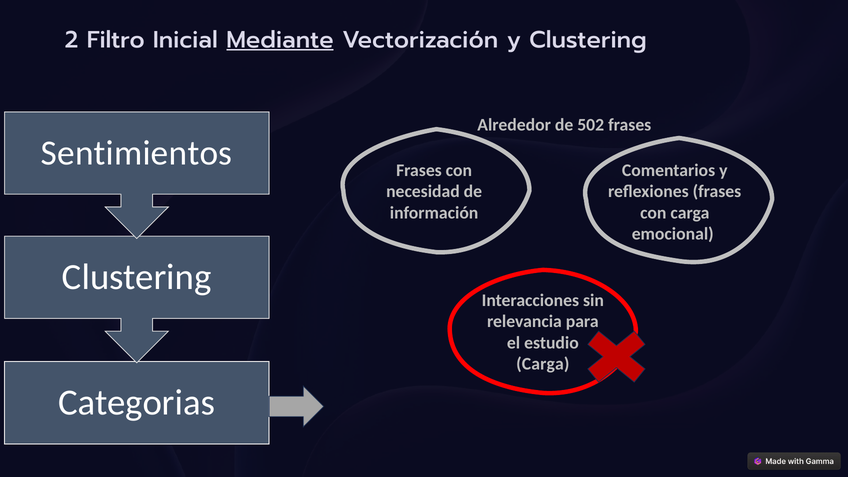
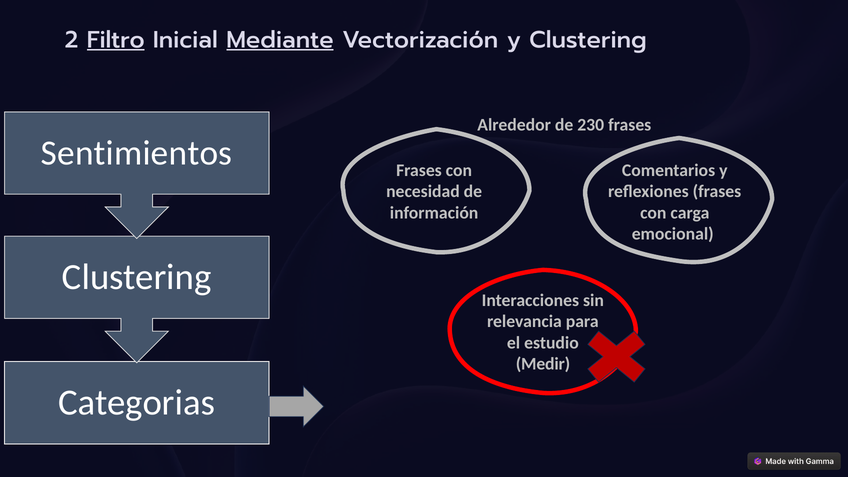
Filtro underline: none -> present
502: 502 -> 230
Carga at (543, 364): Carga -> Medir
